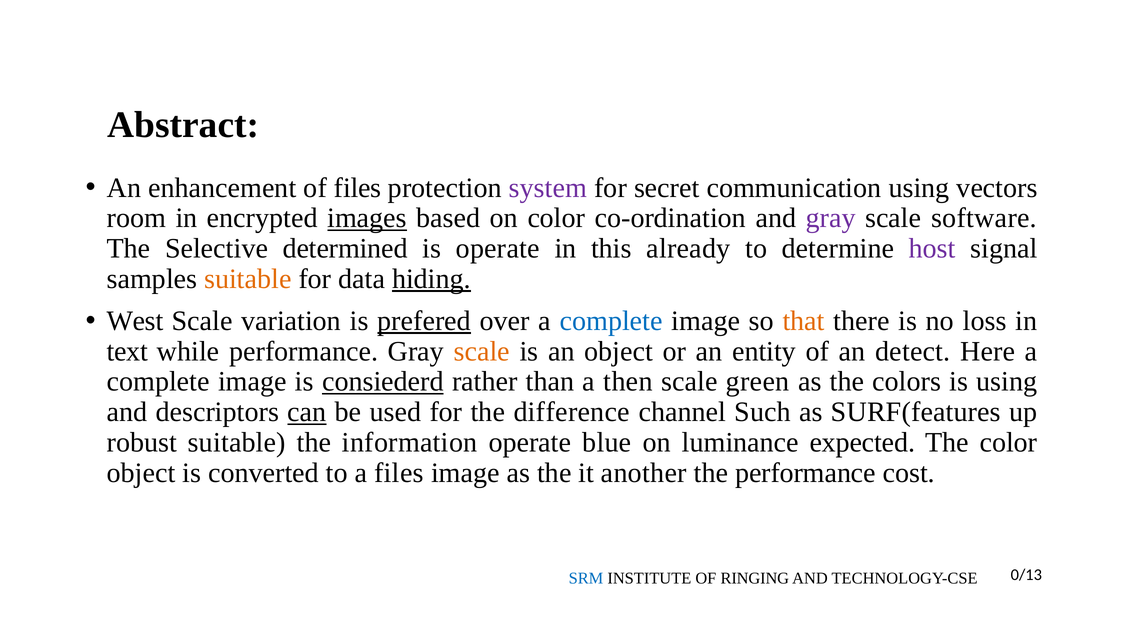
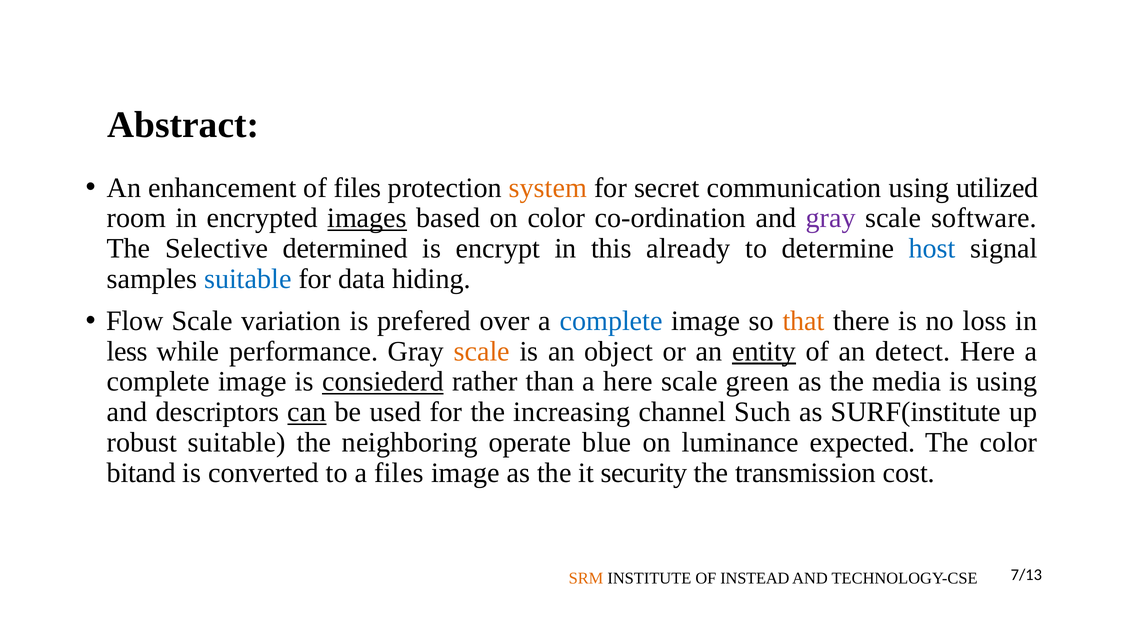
system colour: purple -> orange
vectors: vectors -> utilized
is operate: operate -> encrypt
host colour: purple -> blue
suitable at (248, 279) colour: orange -> blue
hiding underline: present -> none
West: West -> Flow
prefered underline: present -> none
text: text -> less
entity underline: none -> present
a then: then -> here
colors: colors -> media
difference: difference -> increasing
SURF(features: SURF(features -> SURF(institute
information: information -> neighboring
object at (141, 472): object -> bitand
another: another -> security
the performance: performance -> transmission
SRM colour: blue -> orange
RINGING: RINGING -> INSTEAD
0/13: 0/13 -> 7/13
